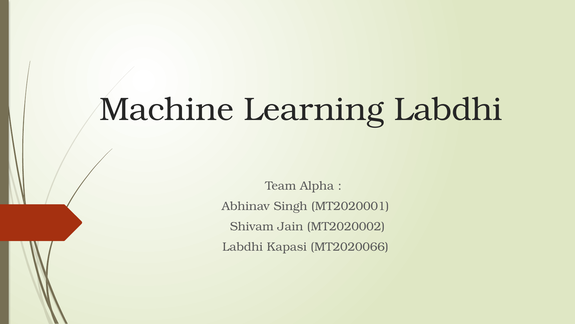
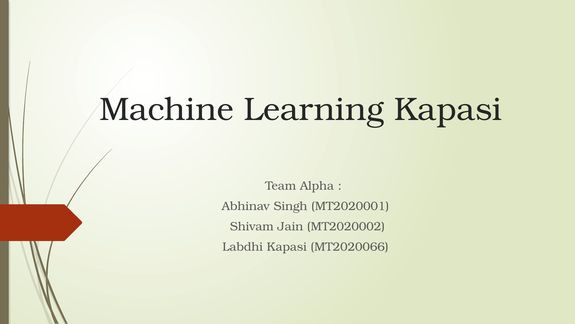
Learning Labdhi: Labdhi -> Kapasi
